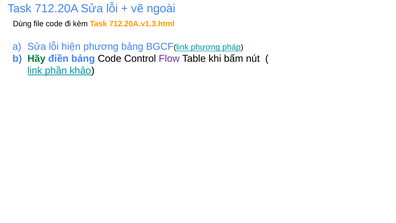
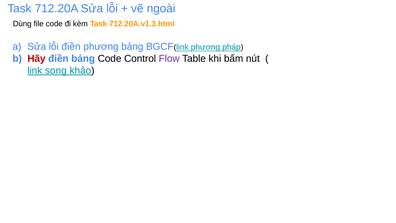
lỗi hiện: hiện -> điền
Hãy colour: green -> red
phần: phần -> song
